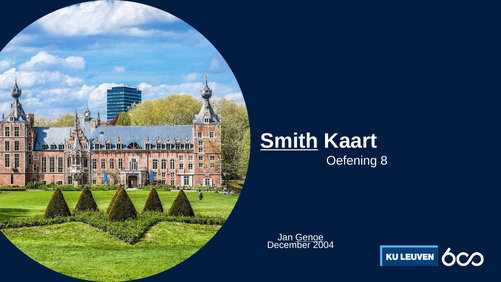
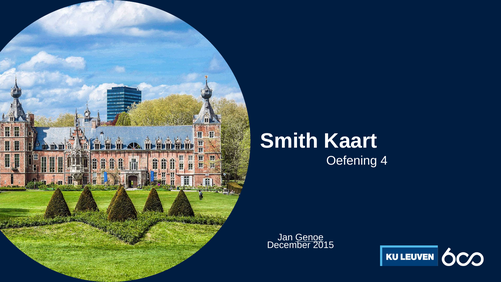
Smith underline: present -> none
8: 8 -> 4
2004: 2004 -> 2015
